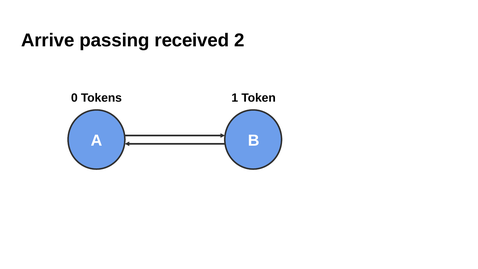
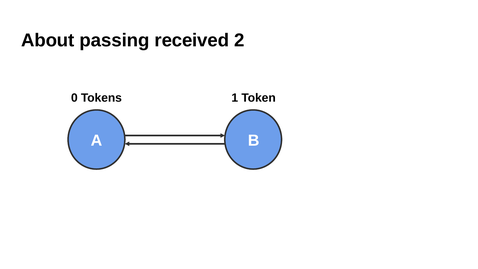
Arrive: Arrive -> About
